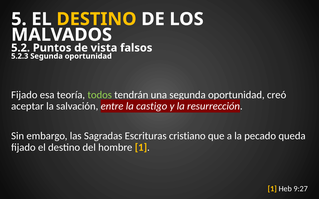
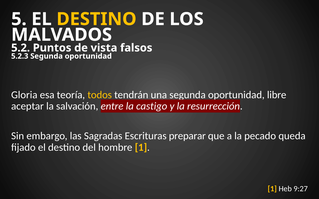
Fijado at (24, 95): Fijado -> Gloria
todos colour: light green -> yellow
creó: creó -> libre
cristiano: cristiano -> preparar
